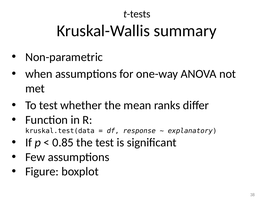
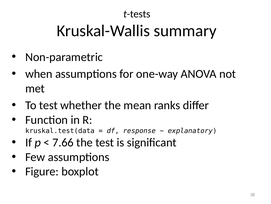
0.85: 0.85 -> 7.66
